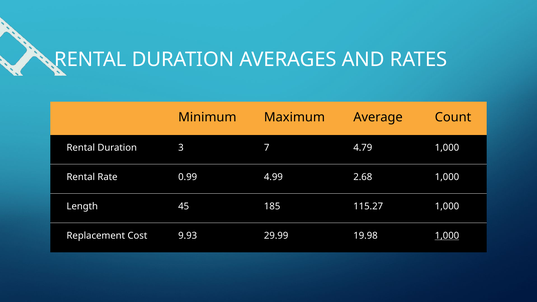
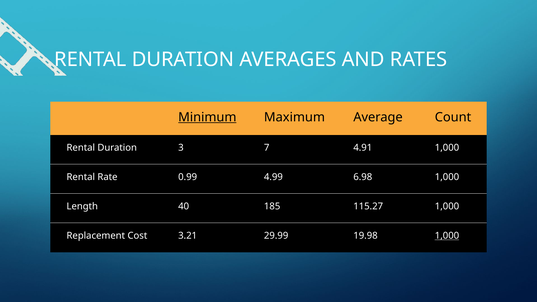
Minimum underline: none -> present
4.79: 4.79 -> 4.91
2.68: 2.68 -> 6.98
45: 45 -> 40
9.93: 9.93 -> 3.21
